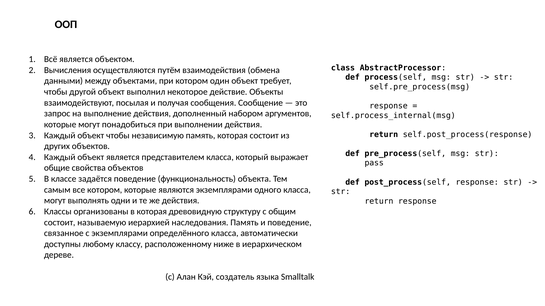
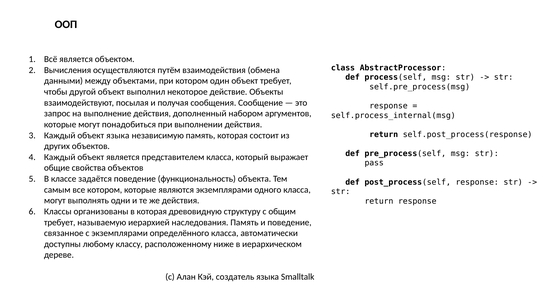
объект чтобы: чтобы -> языка
состоит at (60, 223): состоит -> требует
